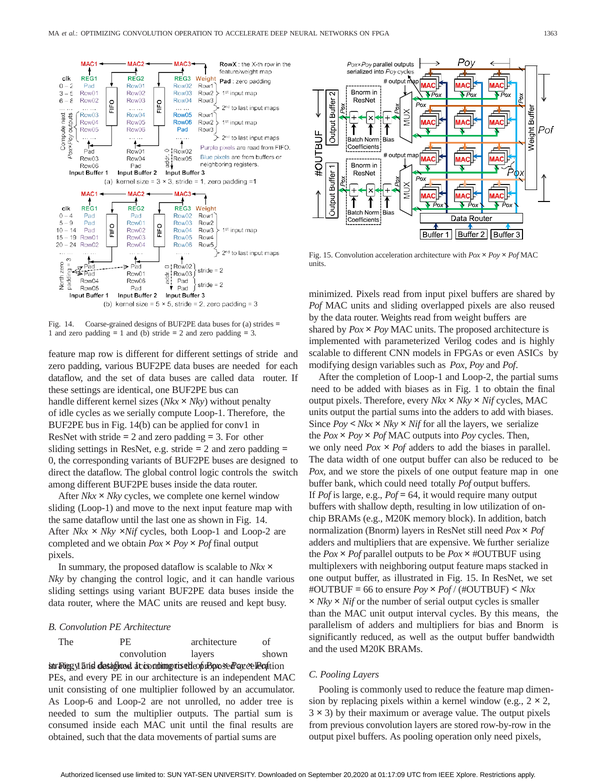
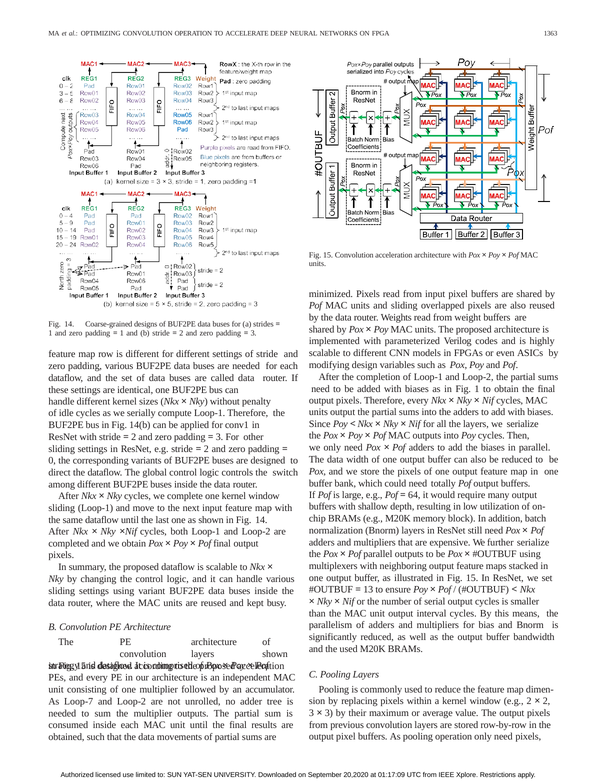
66: 66 -> 13
Loop-6: Loop-6 -> Loop-7
